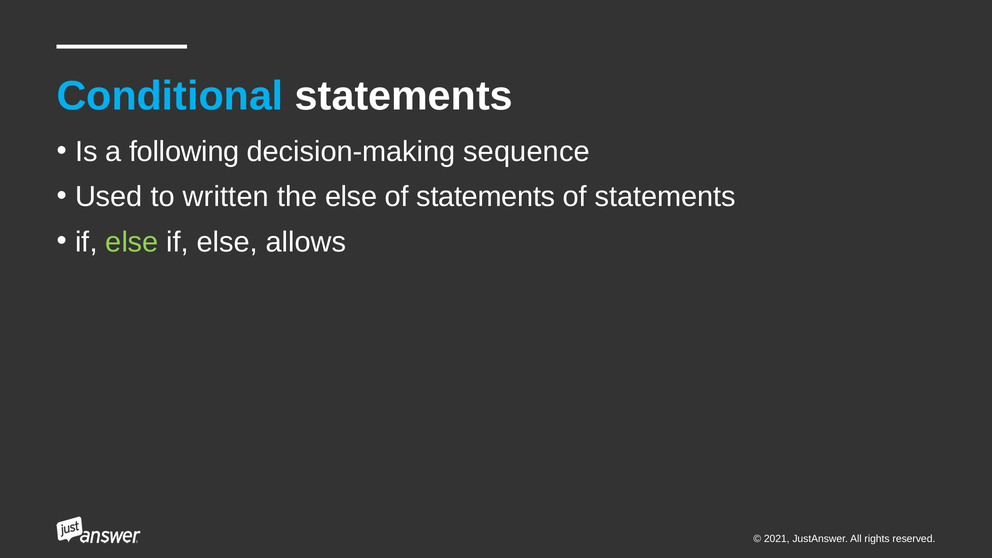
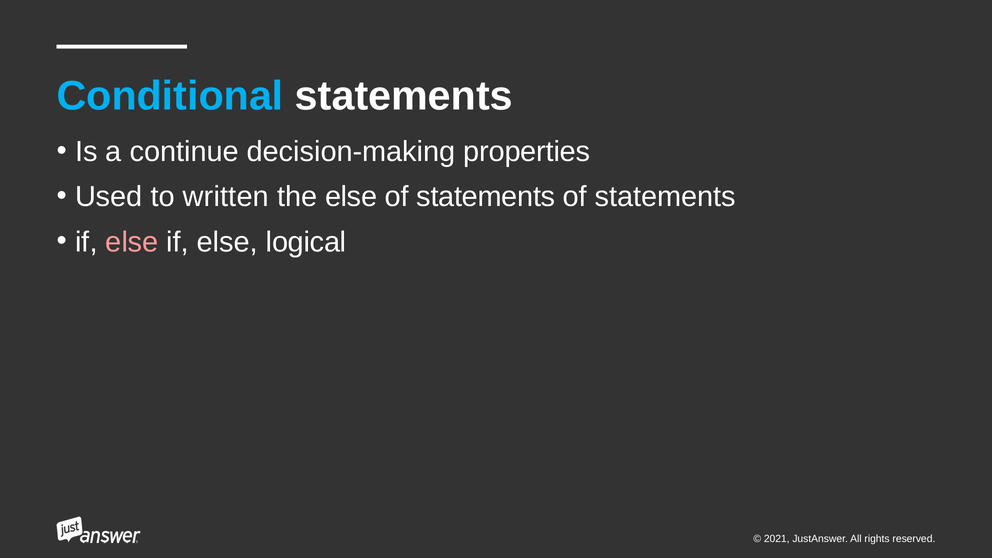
following: following -> continue
sequence: sequence -> properties
else at (132, 242) colour: light green -> pink
allows: allows -> logical
